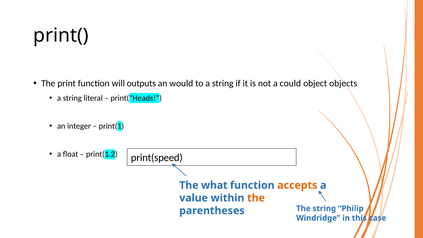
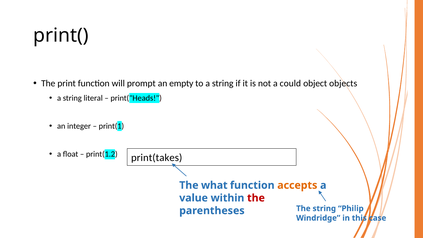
outputs: outputs -> prompt
would: would -> empty
print(speed: print(speed -> print(takes
the at (256, 198) colour: orange -> red
